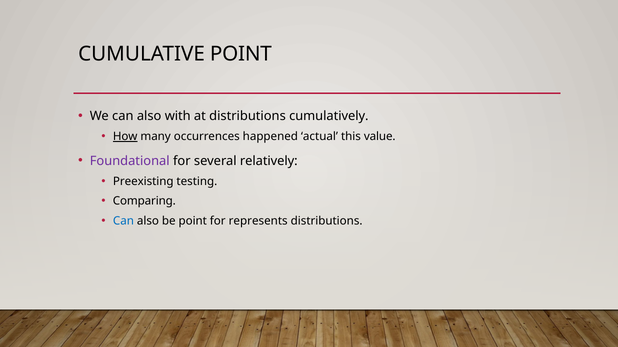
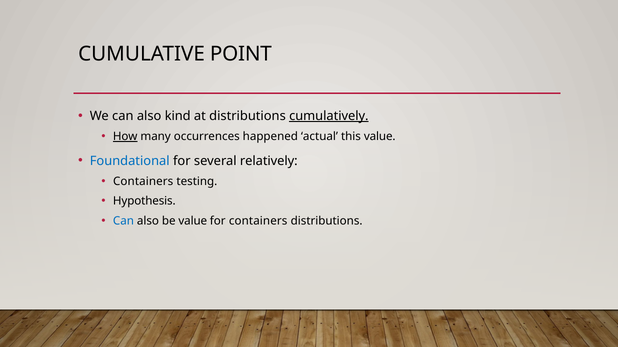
with: with -> kind
cumulatively underline: none -> present
Foundational colour: purple -> blue
Preexisting at (143, 182): Preexisting -> Containers
Comparing: Comparing -> Hypothesis
be point: point -> value
for represents: represents -> containers
